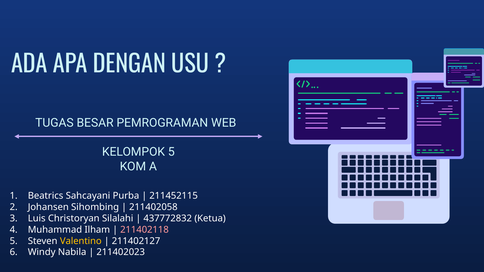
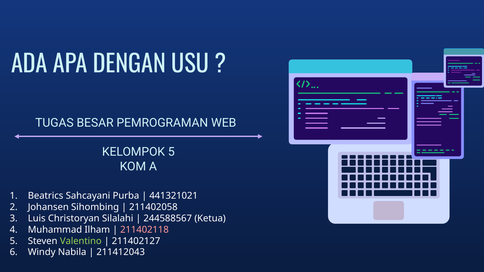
211452115: 211452115 -> 441321021
437772832: 437772832 -> 244588567
Valentino colour: yellow -> light green
211402023: 211402023 -> 211412043
